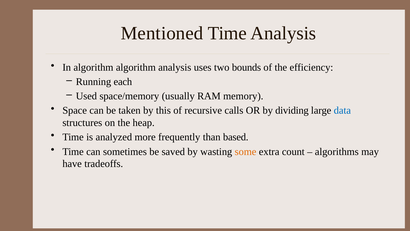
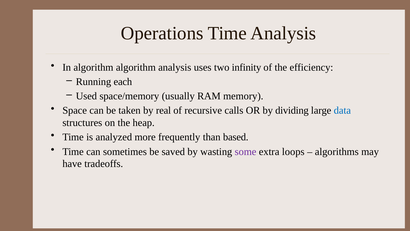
Mentioned: Mentioned -> Operations
bounds: bounds -> infinity
this: this -> real
some colour: orange -> purple
count: count -> loops
